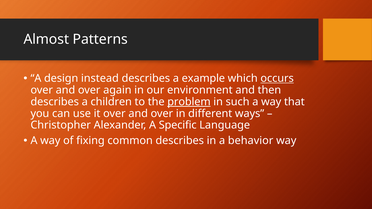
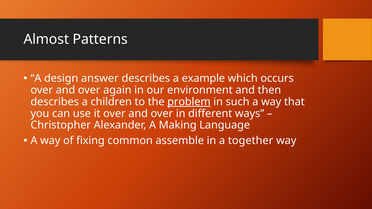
instead: instead -> answer
occurs underline: present -> none
Specific: Specific -> Making
common describes: describes -> assemble
behavior: behavior -> together
